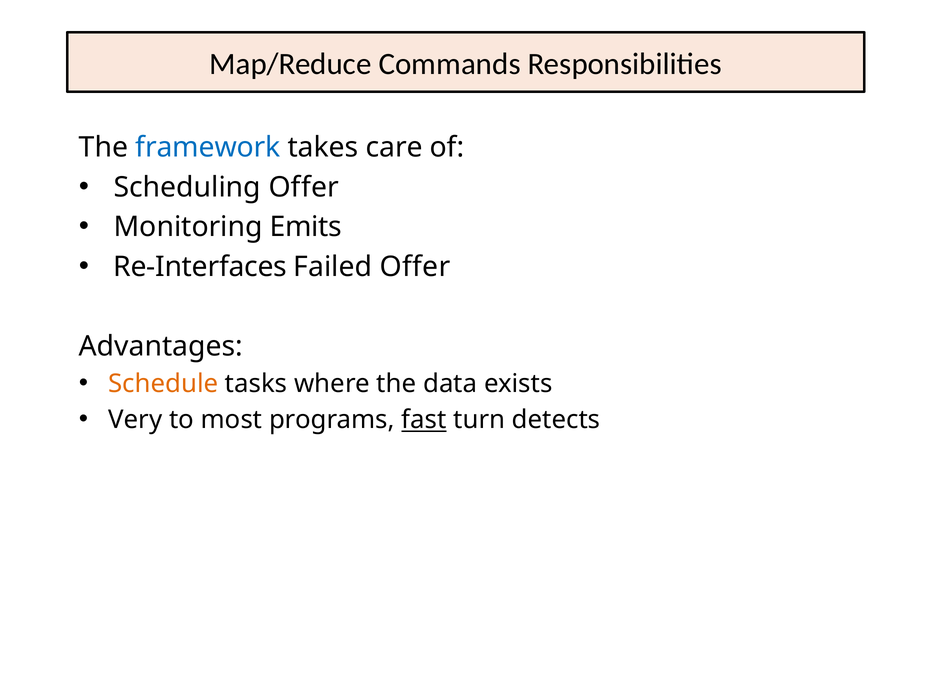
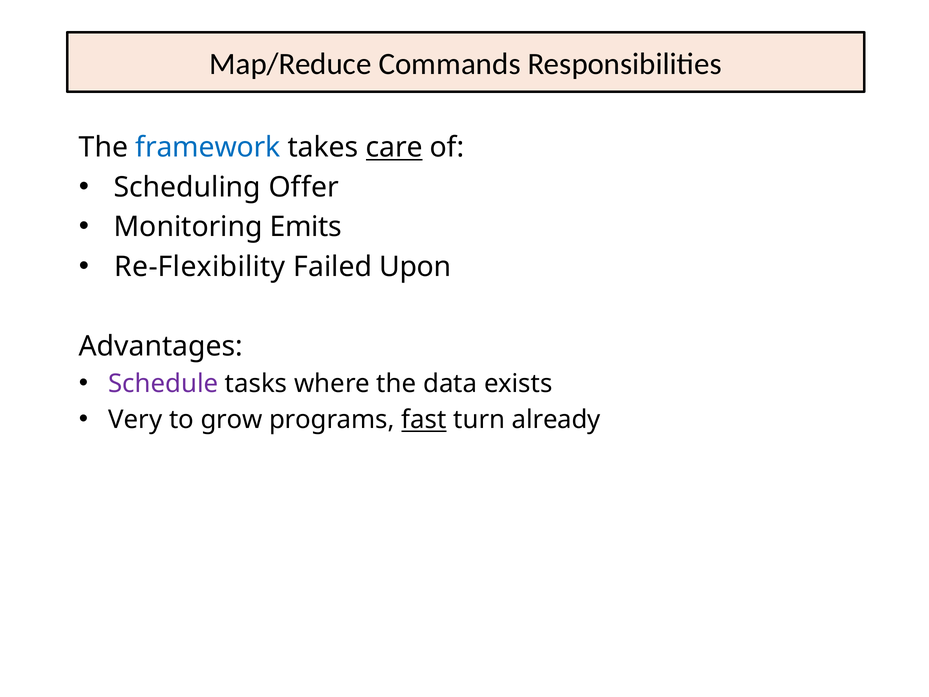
care underline: none -> present
Re-Interfaces: Re-Interfaces -> Re-Flexibility
Failed Offer: Offer -> Upon
Schedule colour: orange -> purple
most: most -> grow
detects: detects -> already
